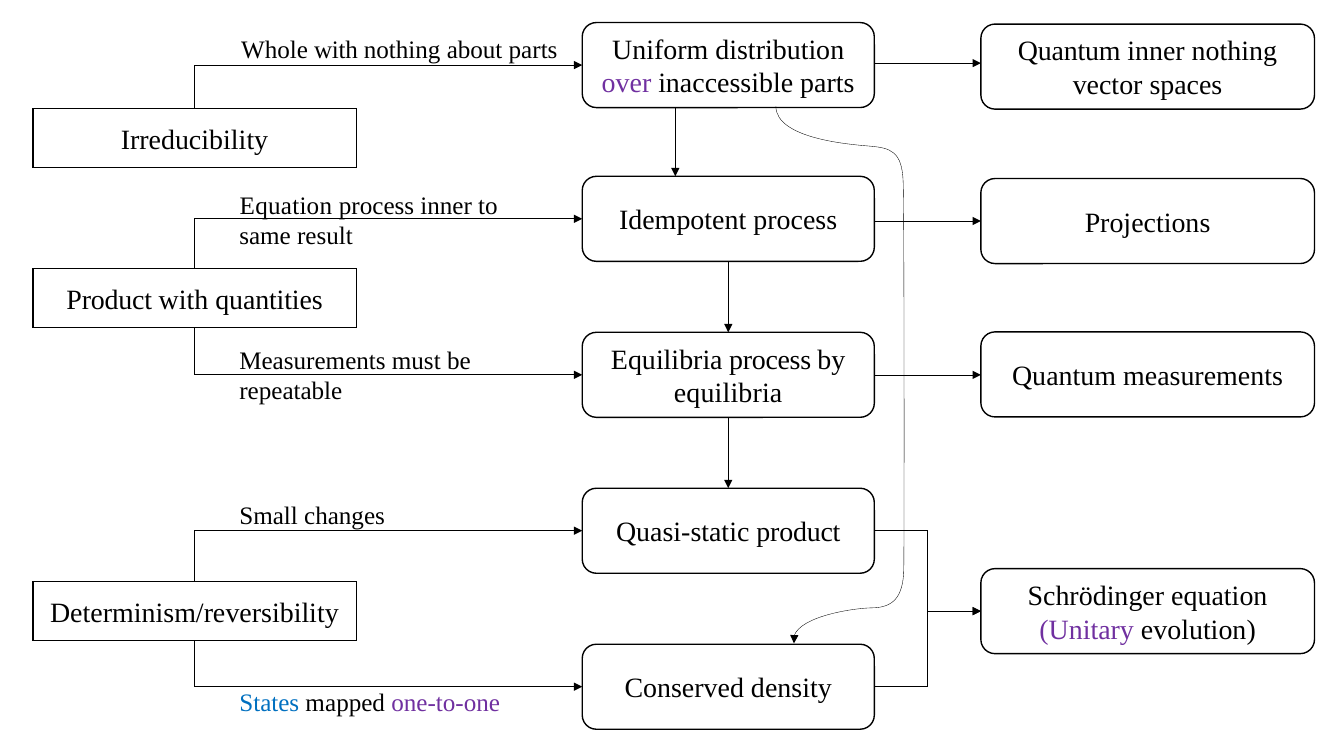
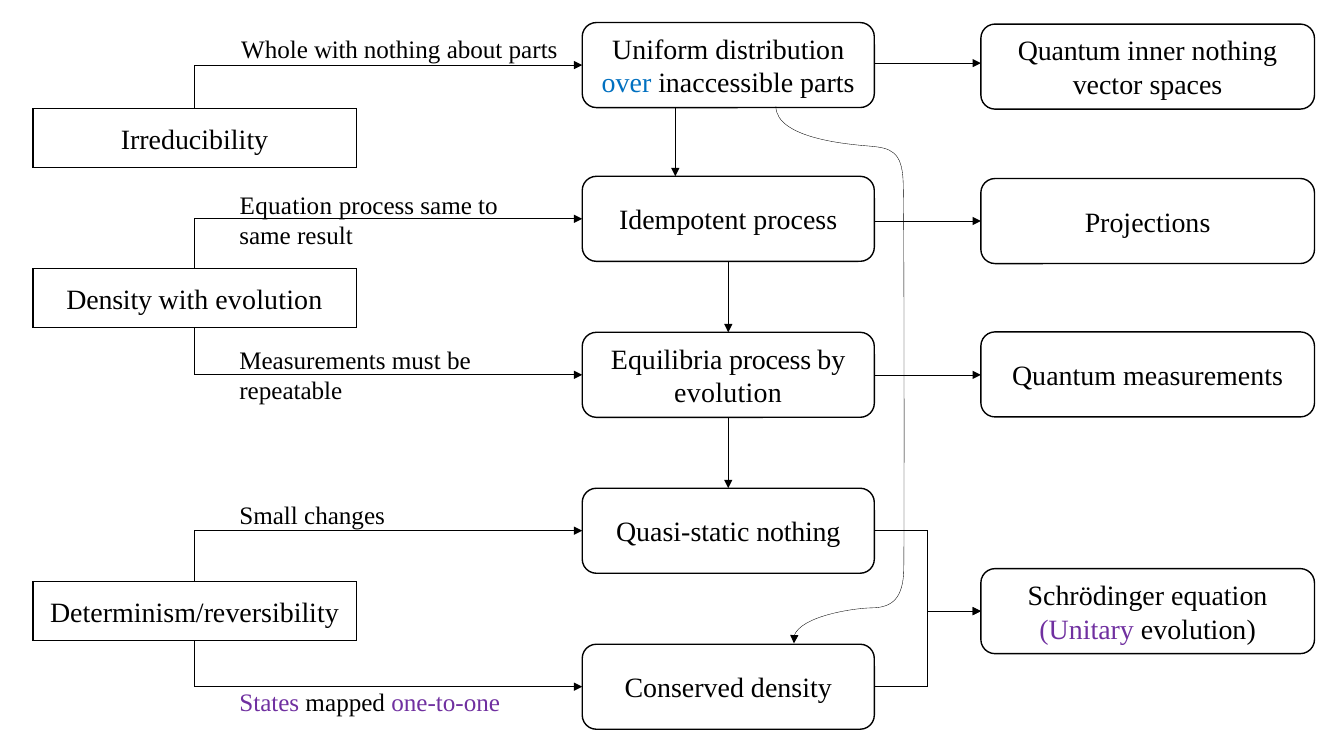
over colour: purple -> blue
process inner: inner -> same
Product at (109, 300): Product -> Density
with quantities: quantities -> evolution
equilibria at (728, 393): equilibria -> evolution
Quasi-static product: product -> nothing
States colour: blue -> purple
